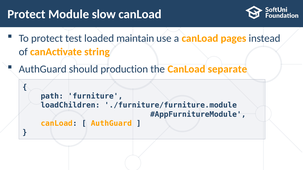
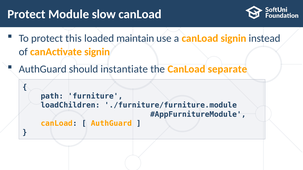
test: test -> this
canLoad pages: pages -> signin
canActivate string: string -> signin
production: production -> instantiate
